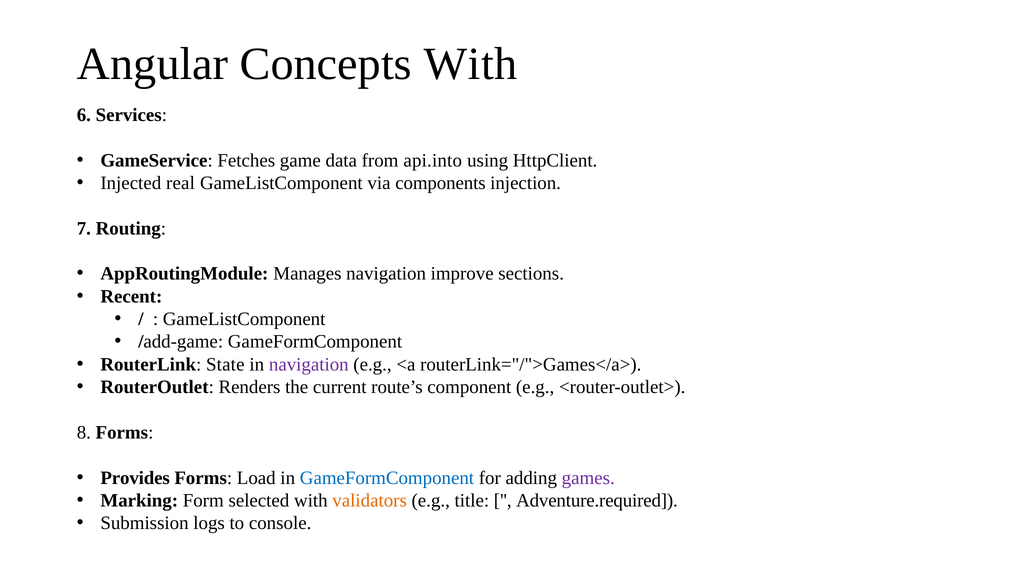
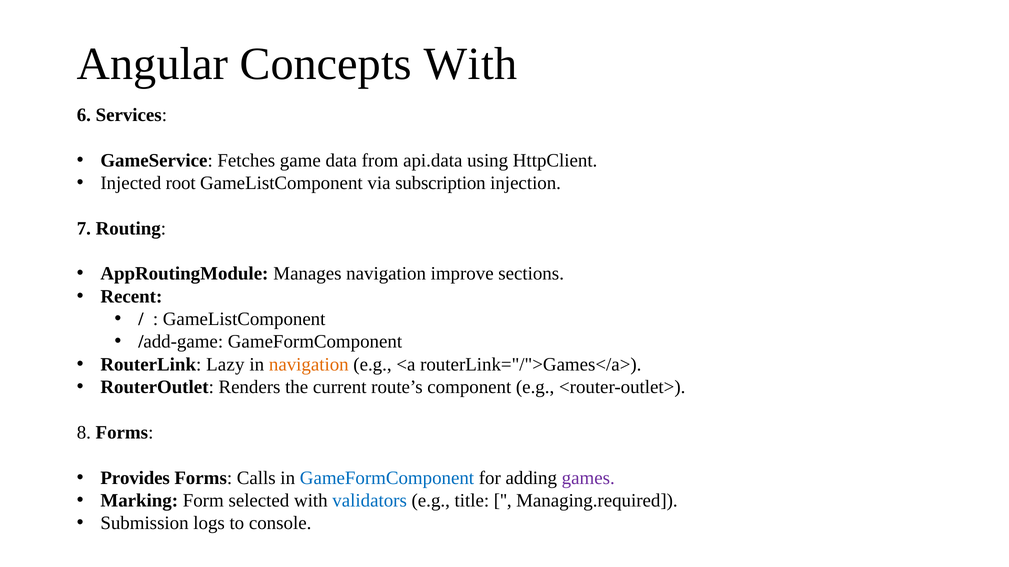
api.into: api.into -> api.data
real: real -> root
components: components -> subscription
State: State -> Lazy
navigation at (309, 365) colour: purple -> orange
Load: Load -> Calls
validators colour: orange -> blue
Adventure.required: Adventure.required -> Managing.required
